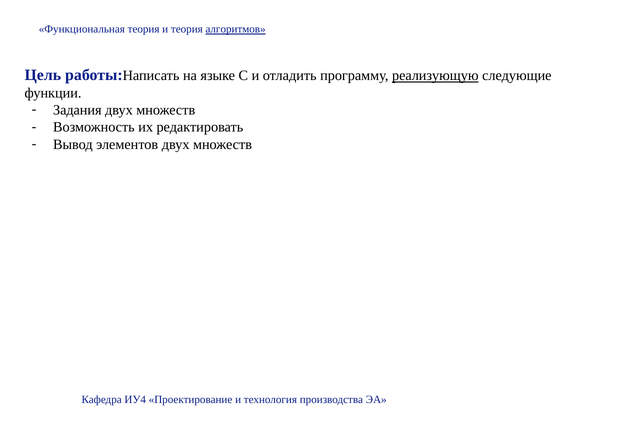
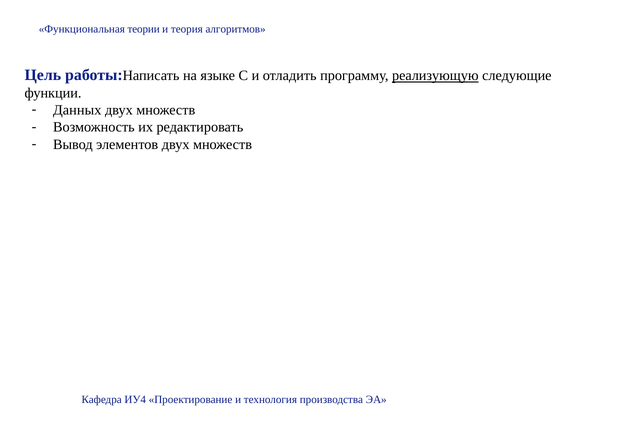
Функциональная теория: теория -> теории
алгоритмов underline: present -> none
Задания: Задания -> Данных
